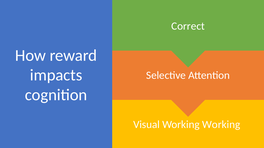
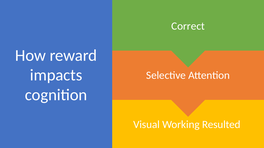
Working Working: Working -> Resulted
